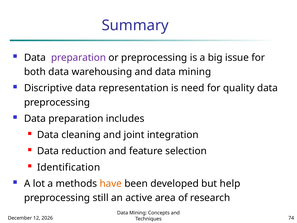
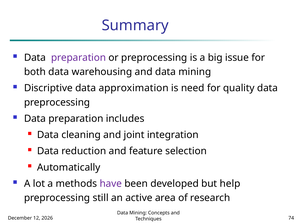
representation: representation -> approximation
Identification: Identification -> Automatically
have colour: orange -> purple
